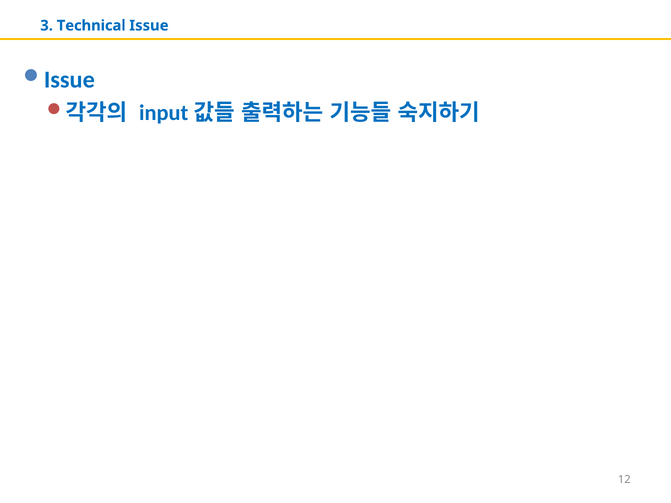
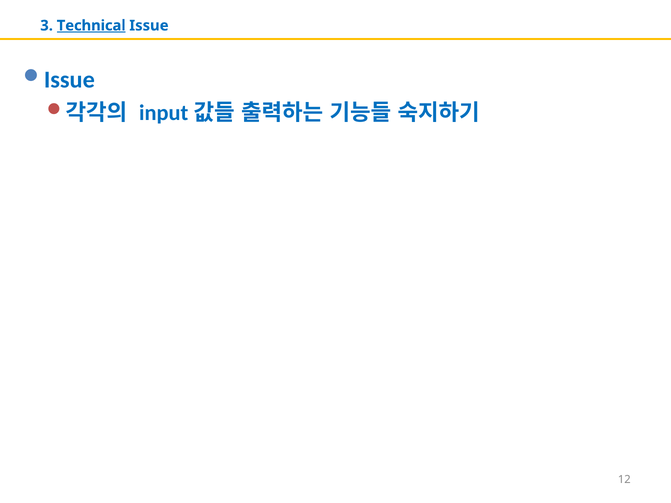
Technical underline: none -> present
